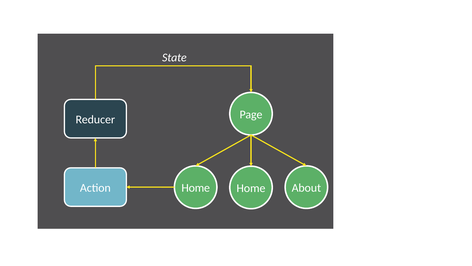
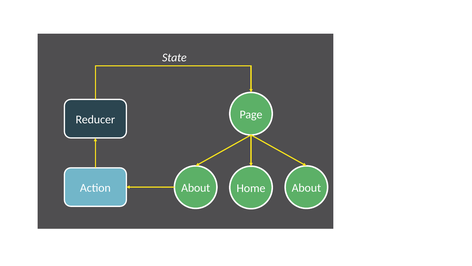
Home at (196, 188): Home -> About
